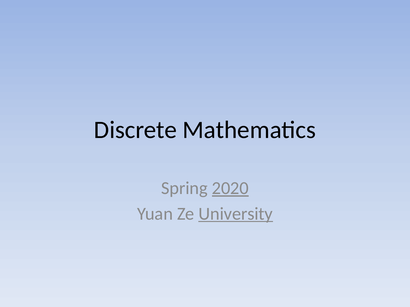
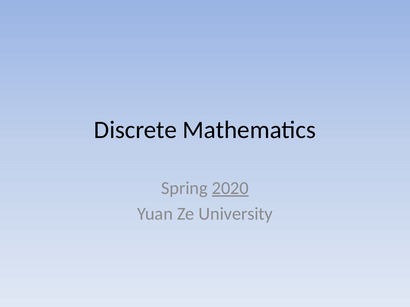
University underline: present -> none
